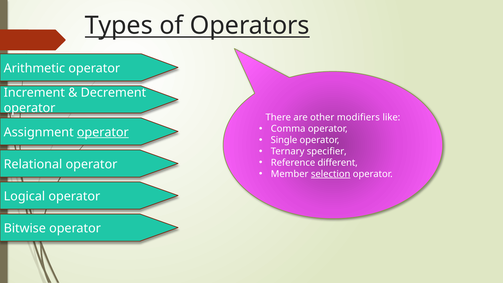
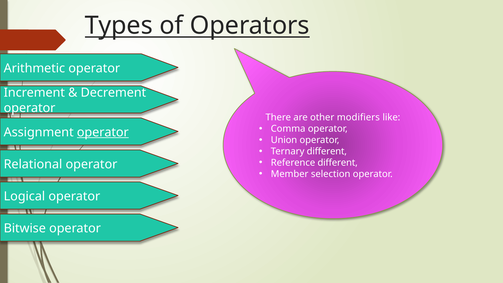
Single: Single -> Union
Ternary specifier: specifier -> different
selection underline: present -> none
